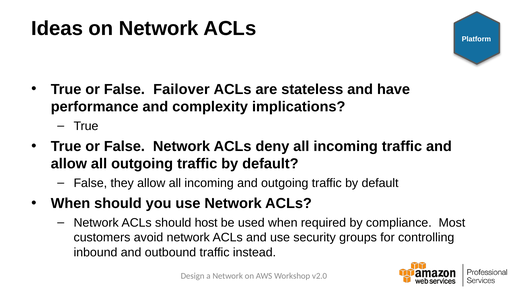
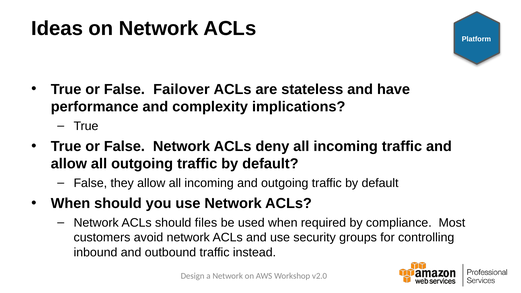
host: host -> files
